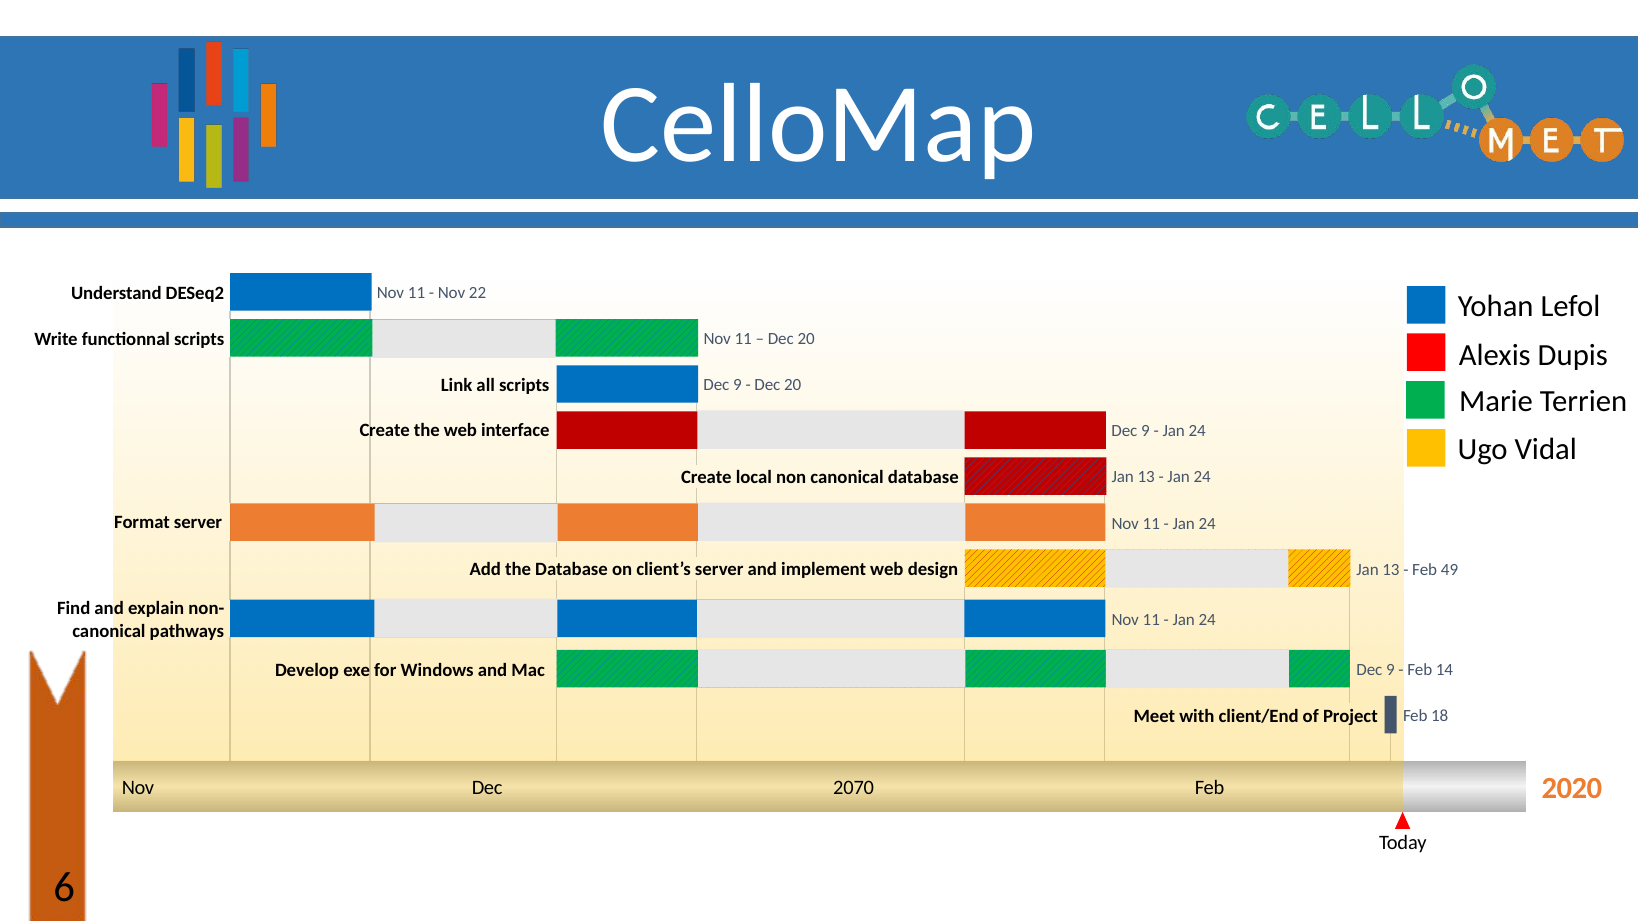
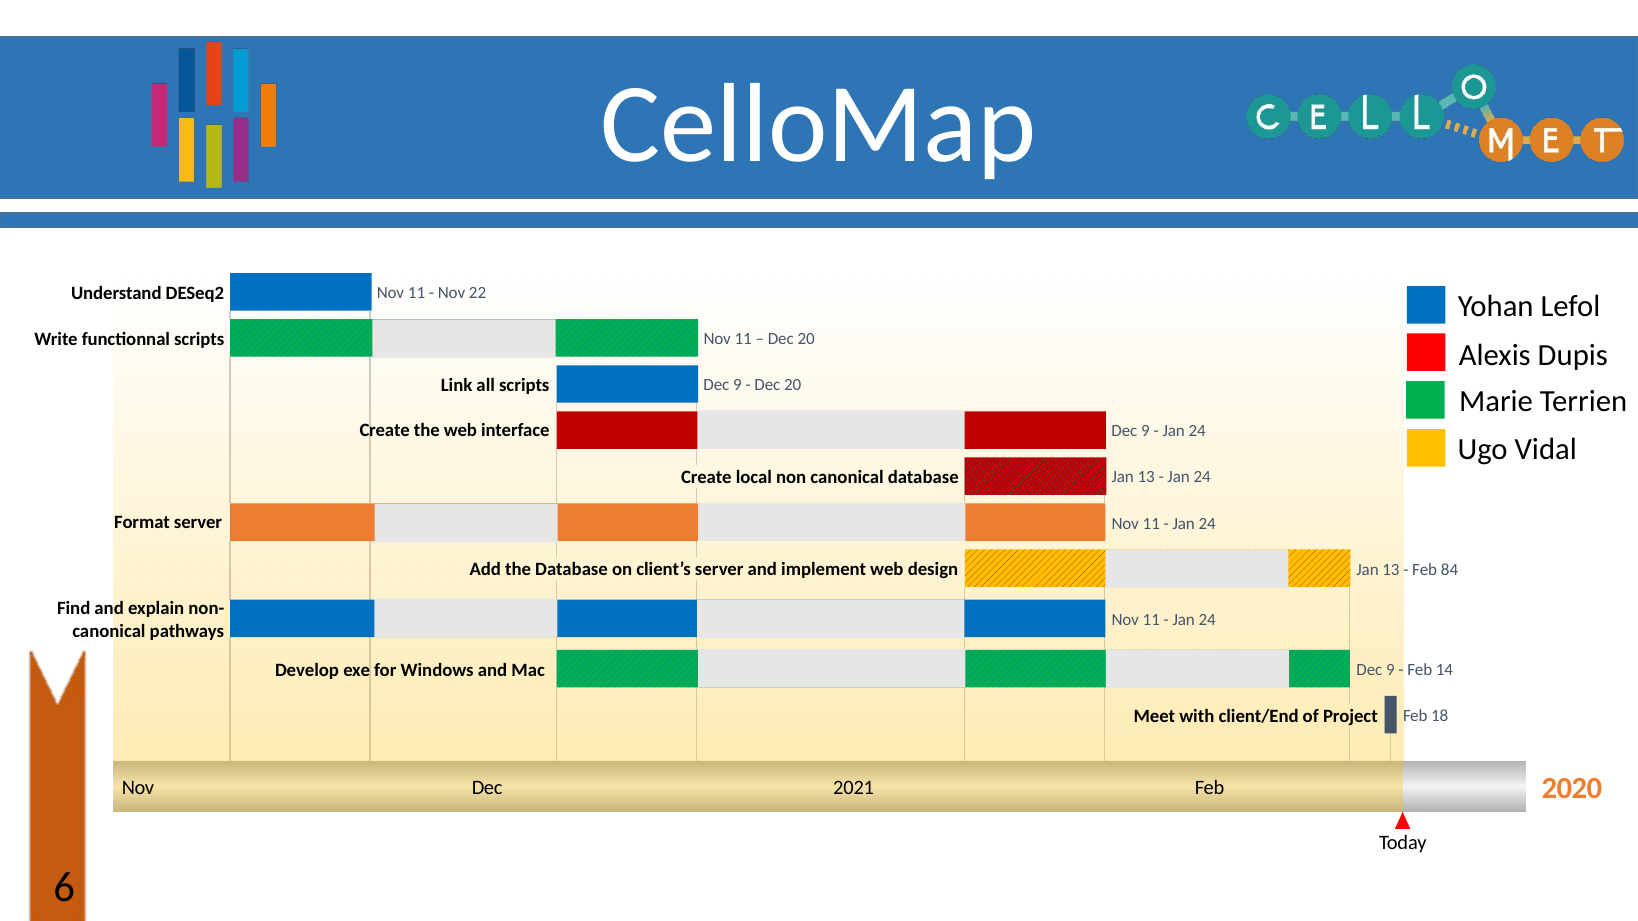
49: 49 -> 84
2070: 2070 -> 2021
